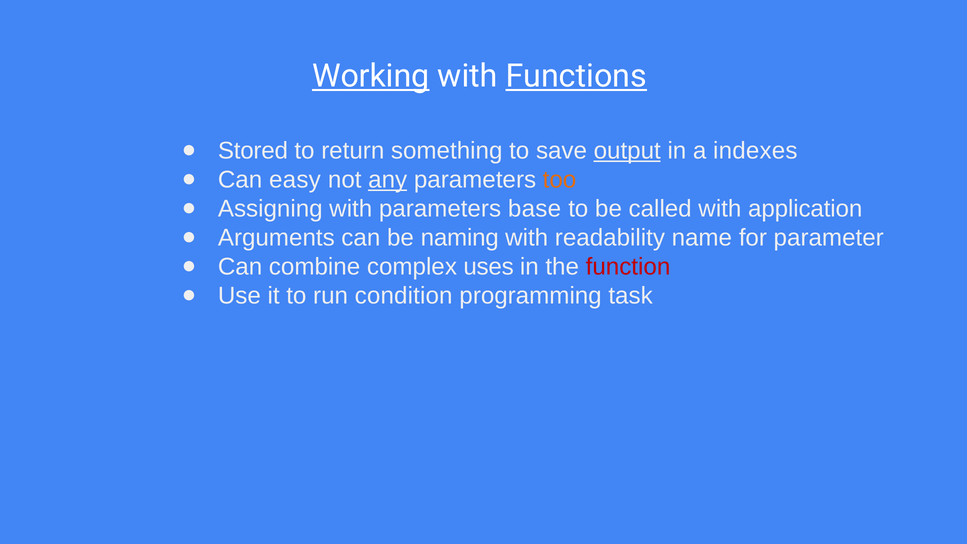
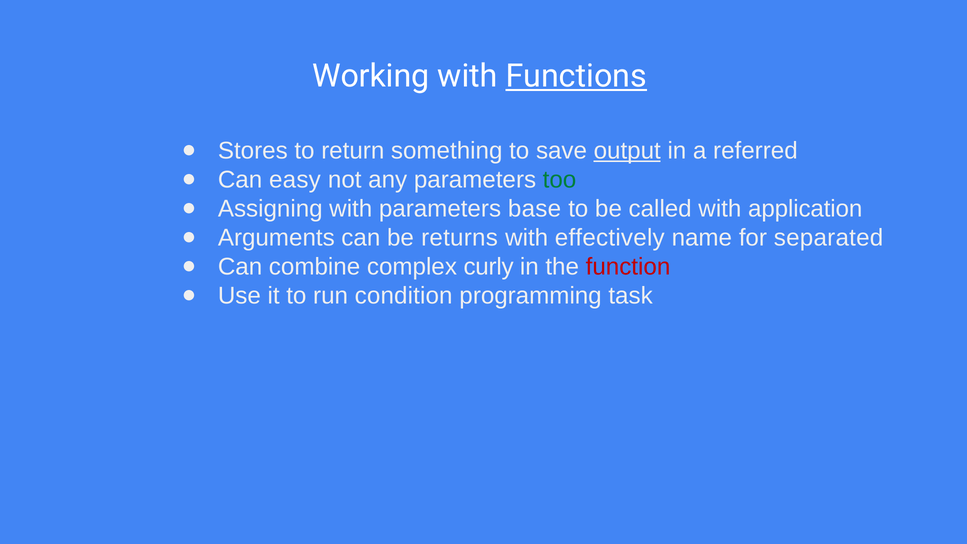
Working underline: present -> none
Stored: Stored -> Stores
indexes: indexes -> referred
any underline: present -> none
too colour: orange -> green
naming: naming -> returns
readability: readability -> effectively
parameter: parameter -> separated
uses: uses -> curly
